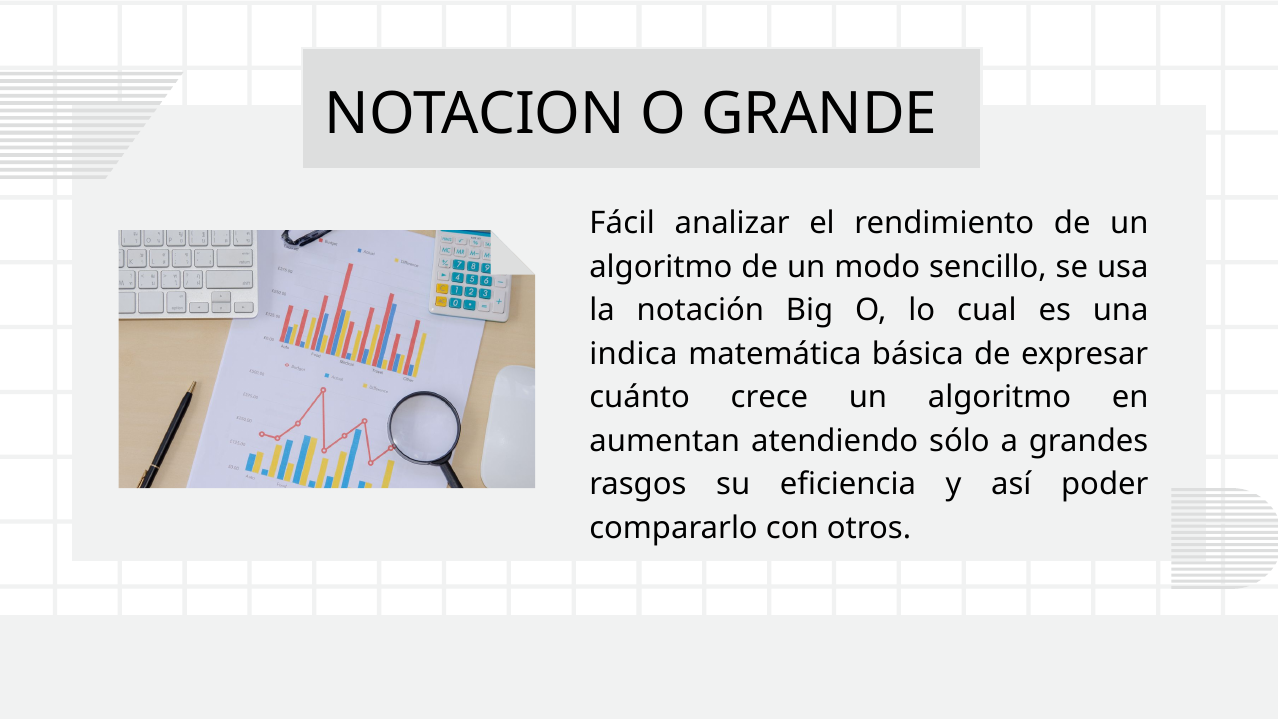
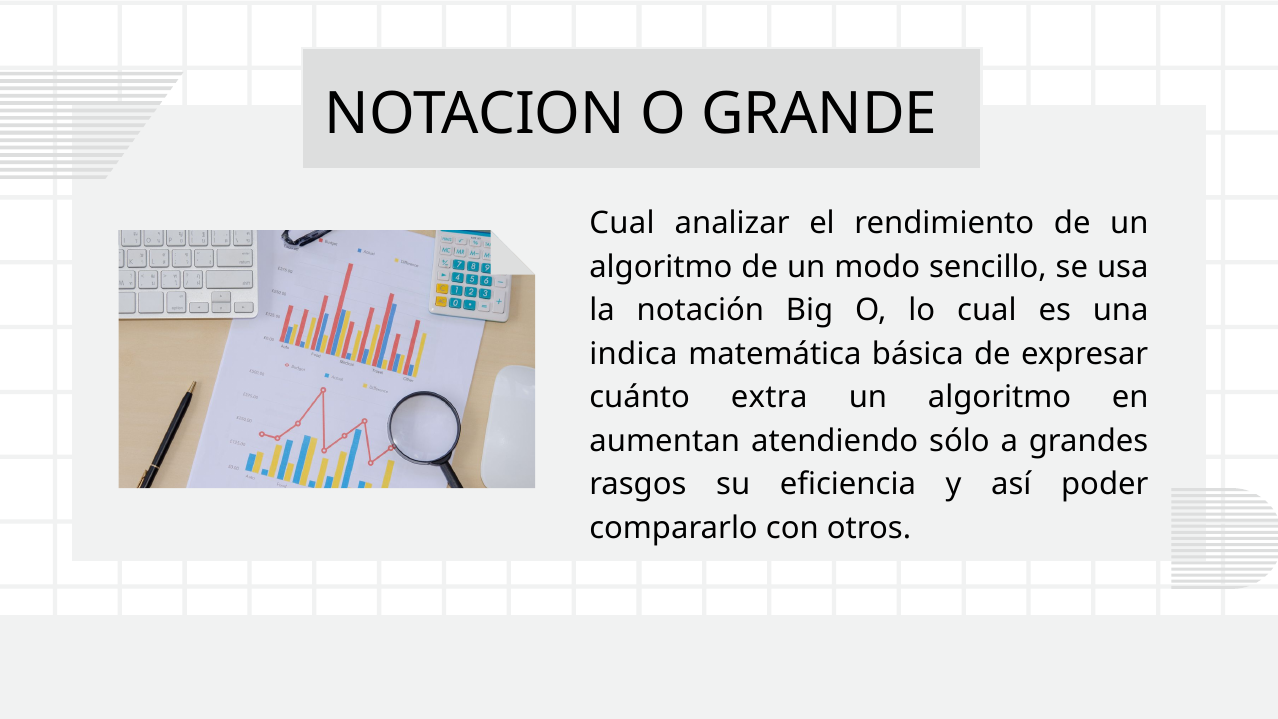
Fácil at (622, 223): Fácil -> Cual
crece: crece -> extra
